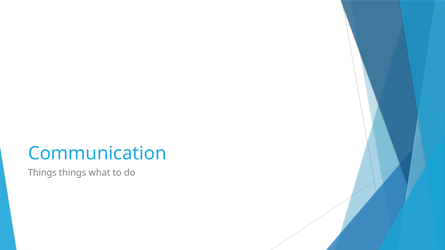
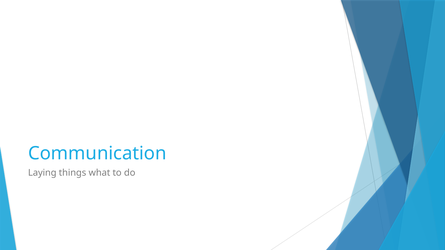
Things at (42, 173): Things -> Laying
